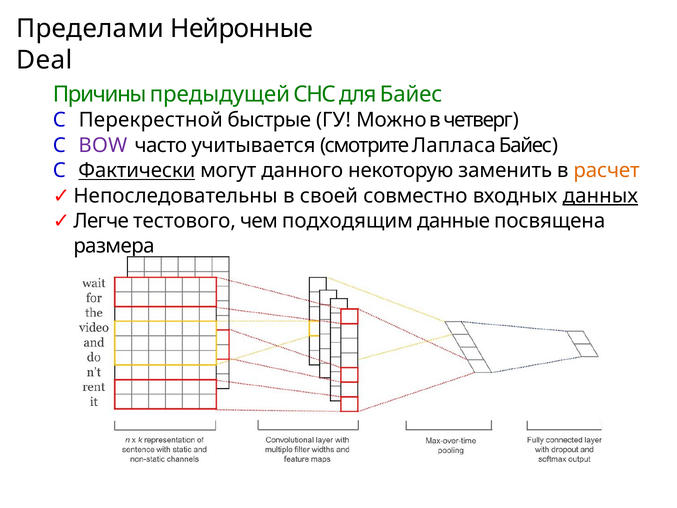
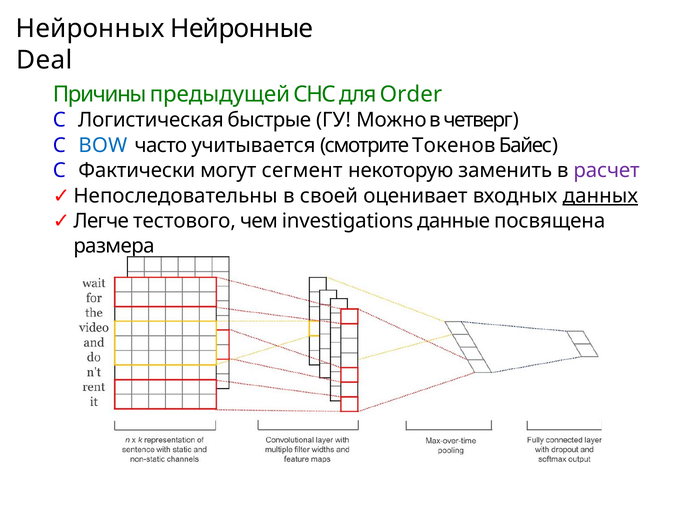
Пределами: Пределами -> Нейронных
для Байес: Байес -> Order
Перекрестной: Перекрестной -> Логистическая
BOW colour: purple -> blue
Лапласа: Лапласа -> Токенов
Фактически underline: present -> none
данного: данного -> сегмент
расчет colour: orange -> purple
совместно: совместно -> оценивает
подходящим: подходящим -> investigations
